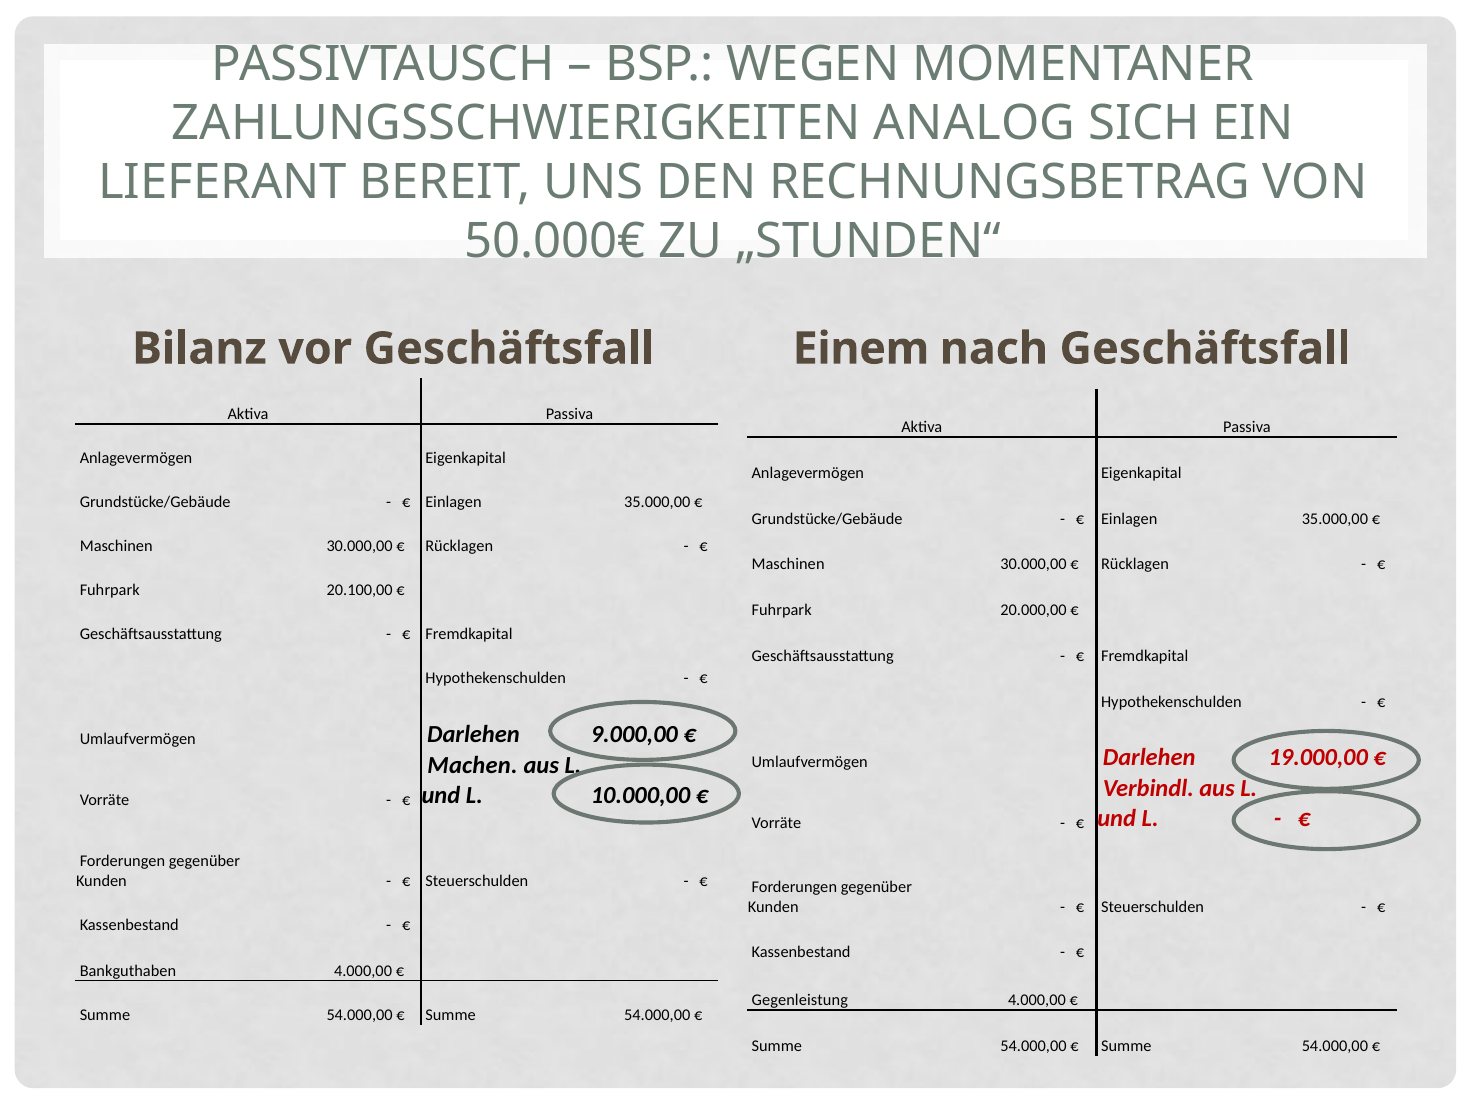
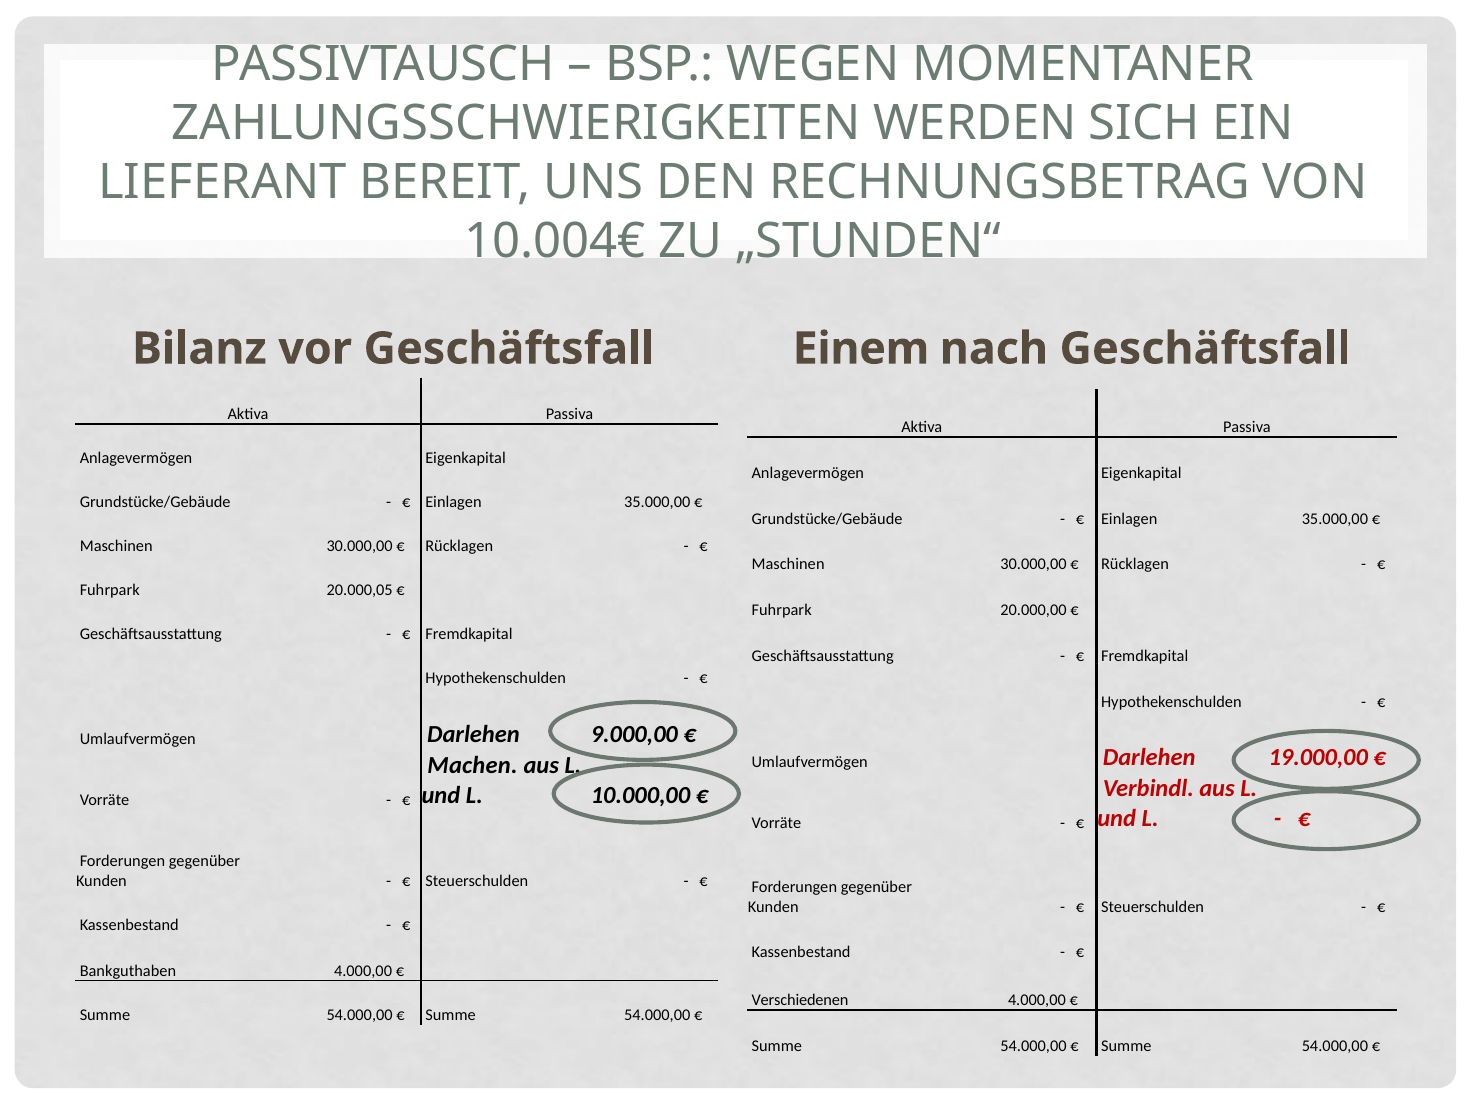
ANALOG: ANALOG -> WERDEN
50.000€: 50.000€ -> 10.004€
20.100,00: 20.100,00 -> 20.000,05
Gegenleistung: Gegenleistung -> Verschiedenen
